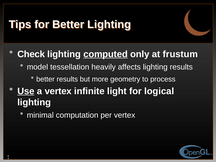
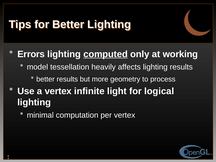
Check: Check -> Errors
frustum: frustum -> working
Use underline: present -> none
